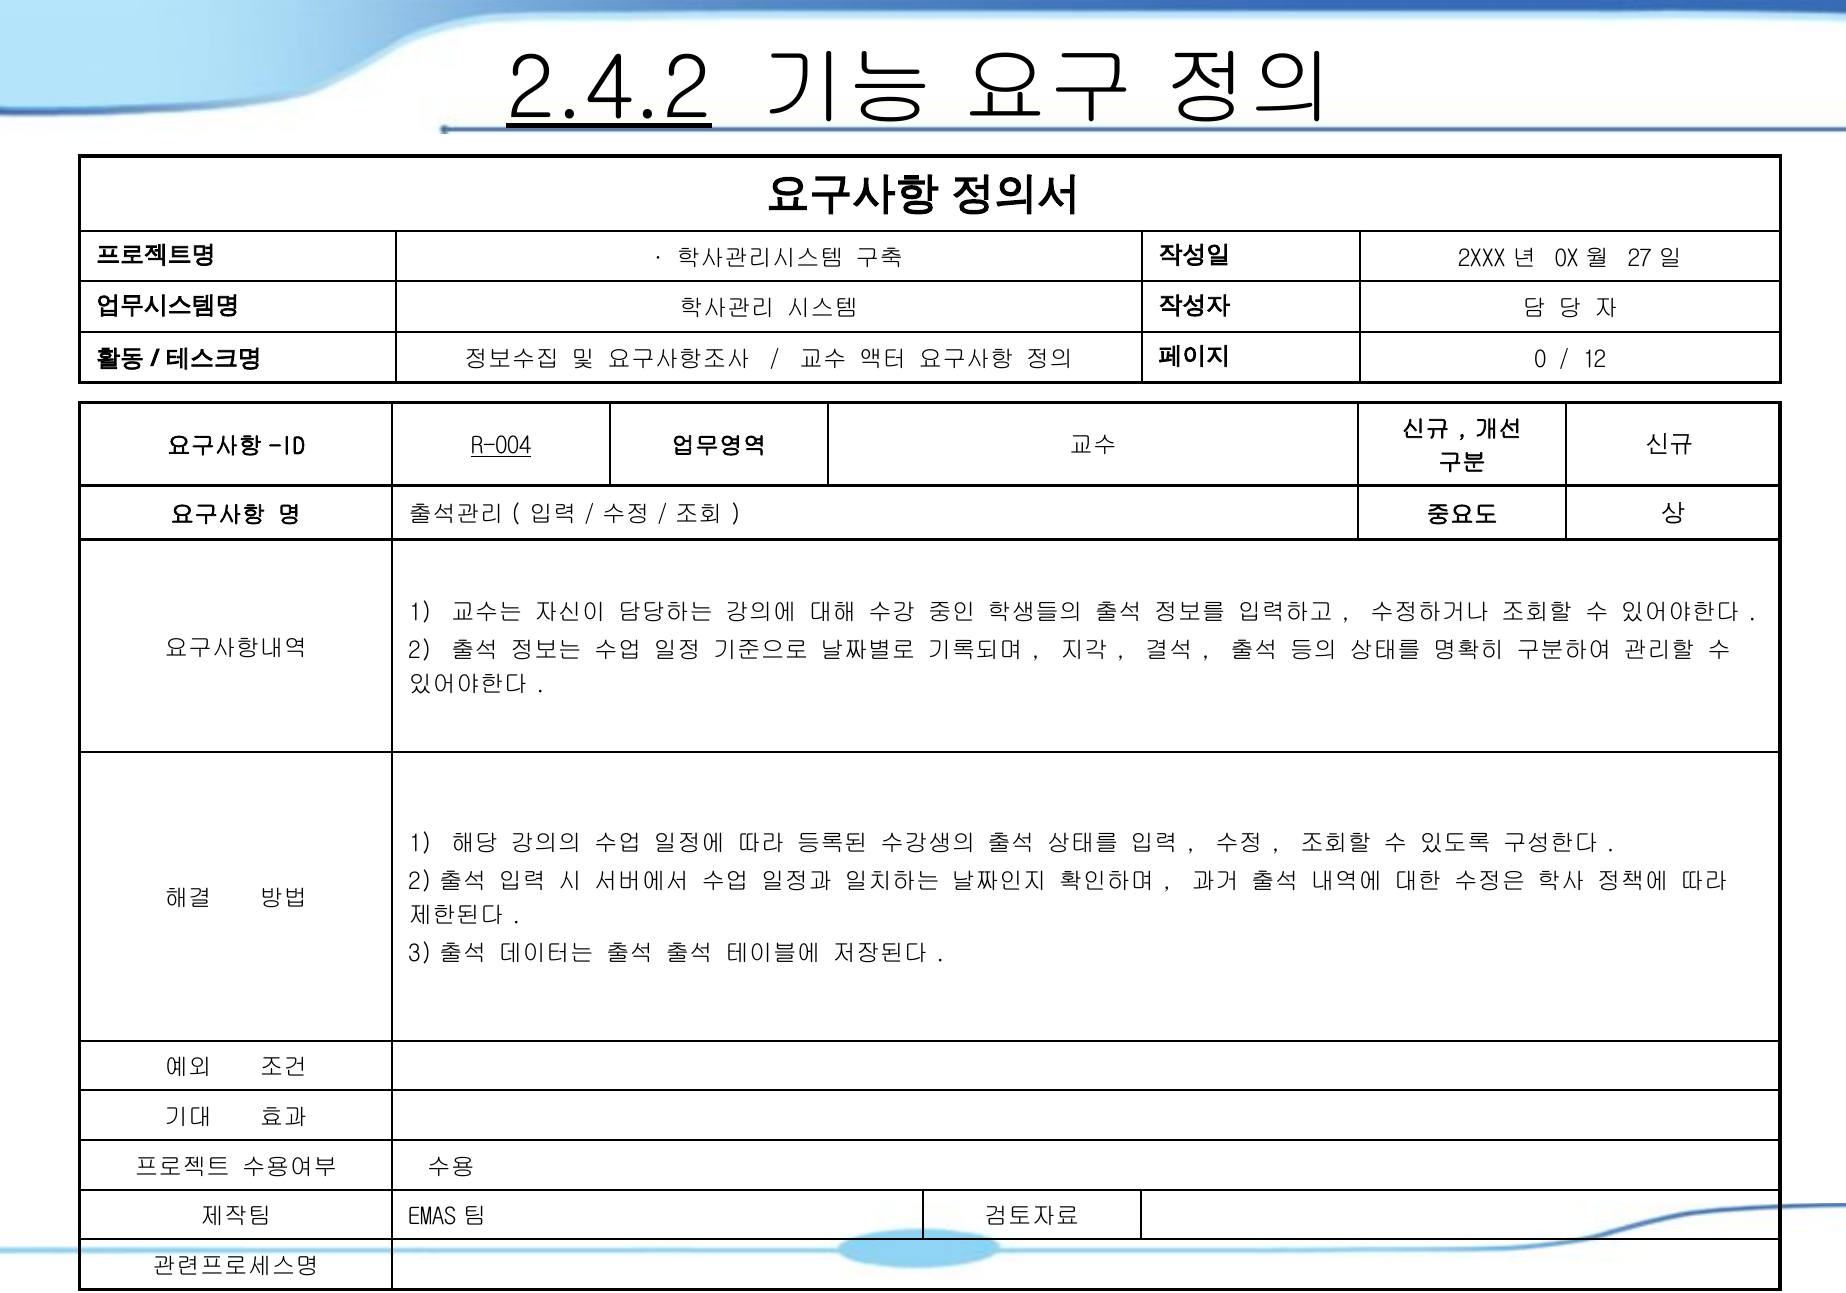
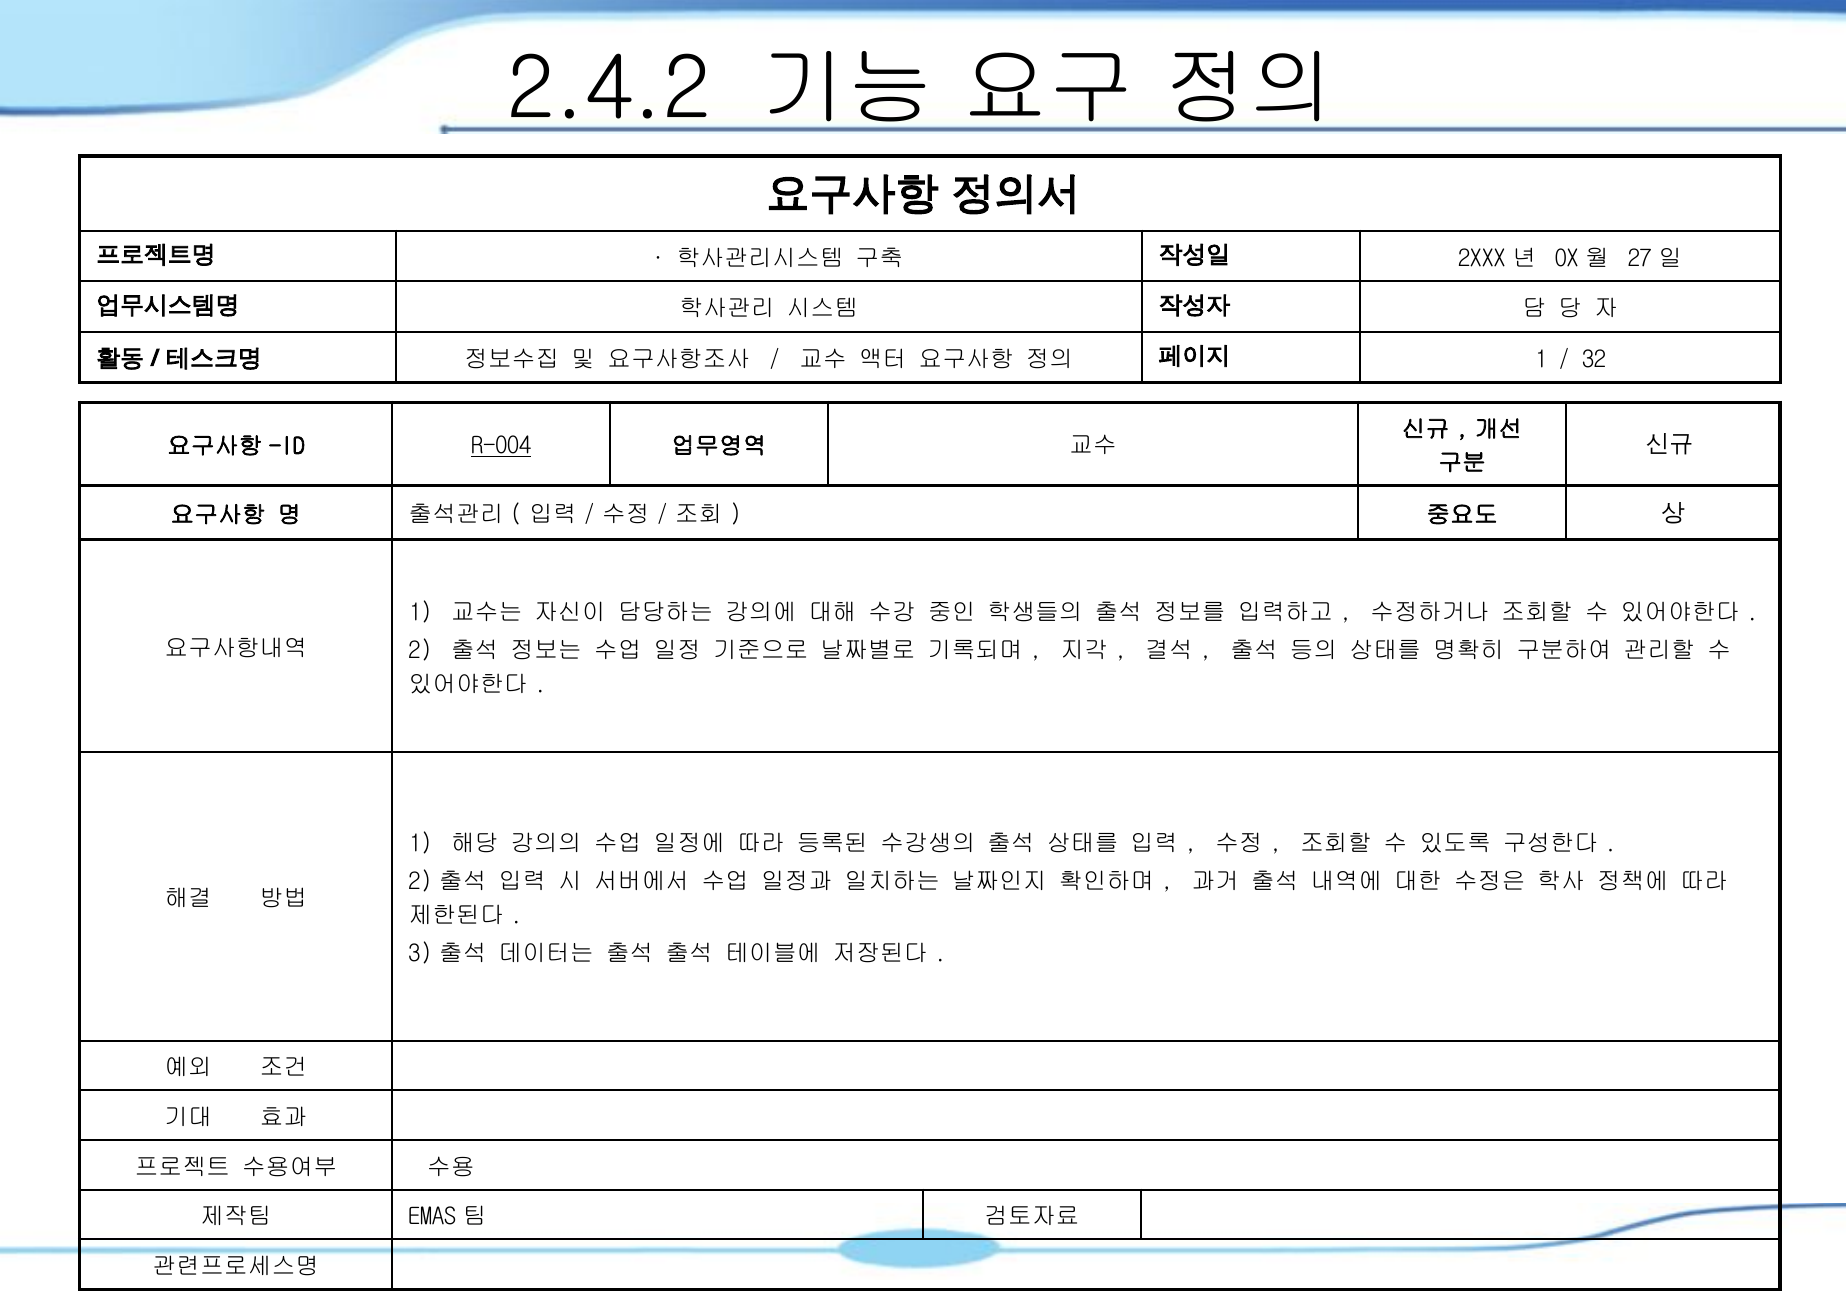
2.4.2 underline: present -> none
0 at (1540, 359): 0 -> 1
12: 12 -> 32
